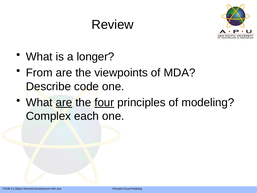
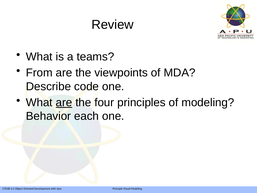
longer: longer -> teams
four underline: present -> none
Complex: Complex -> Behavior
